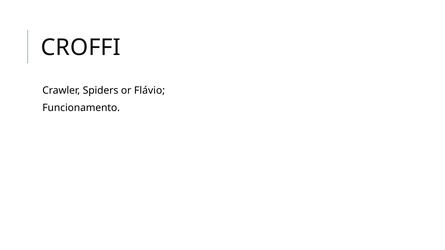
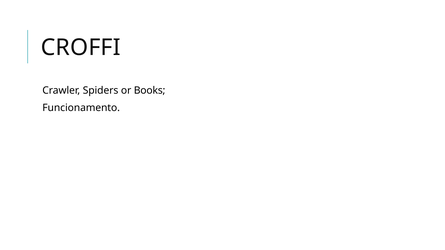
Flávio: Flávio -> Books
